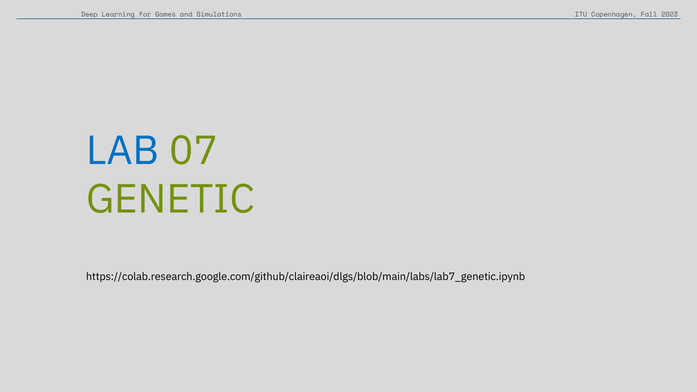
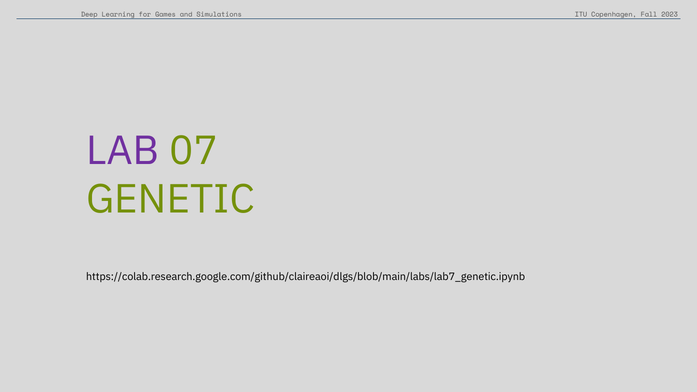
LAB colour: blue -> purple
